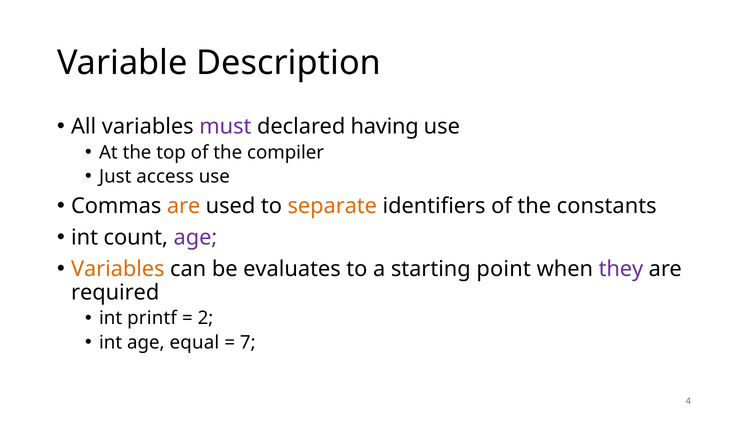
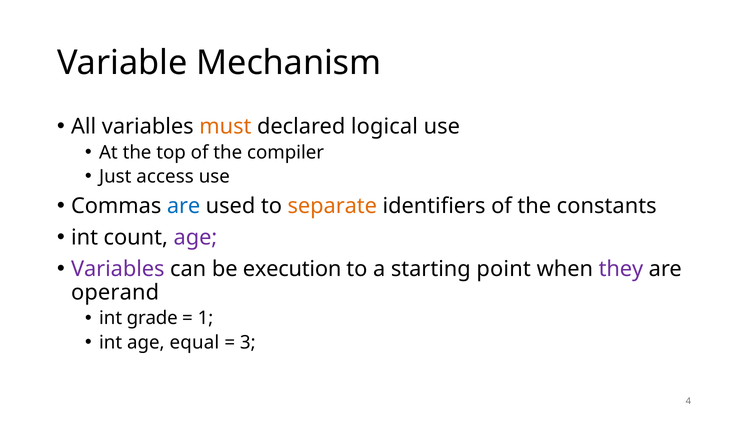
Description: Description -> Mechanism
must colour: purple -> orange
having: having -> logical
are at (184, 206) colour: orange -> blue
Variables at (118, 269) colour: orange -> purple
evaluates: evaluates -> execution
required: required -> operand
printf: printf -> grade
2: 2 -> 1
7: 7 -> 3
